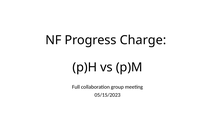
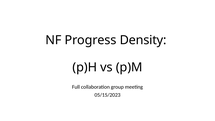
Charge: Charge -> Density
